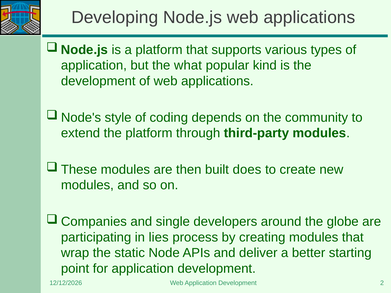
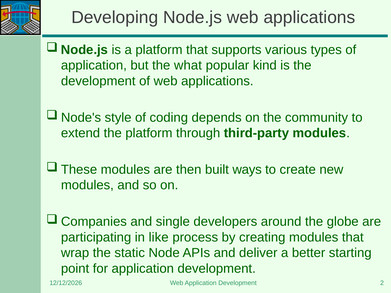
does: does -> ways
lies: lies -> like
